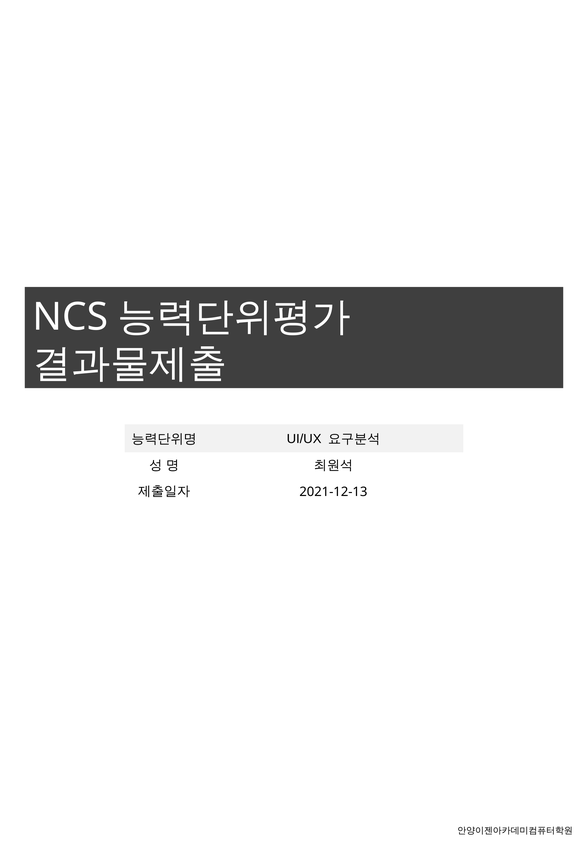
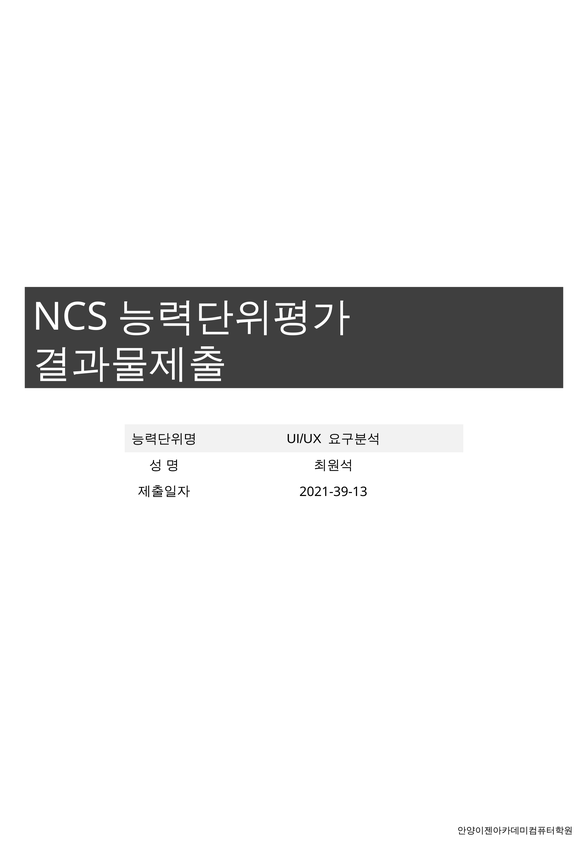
2021-12-13: 2021-12-13 -> 2021-39-13
